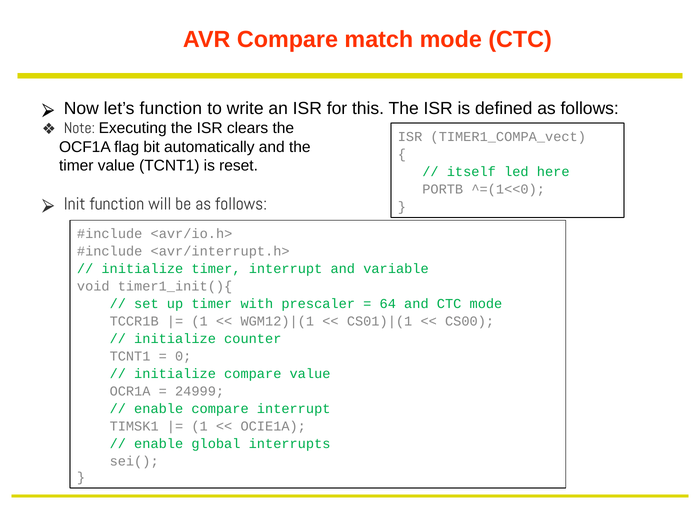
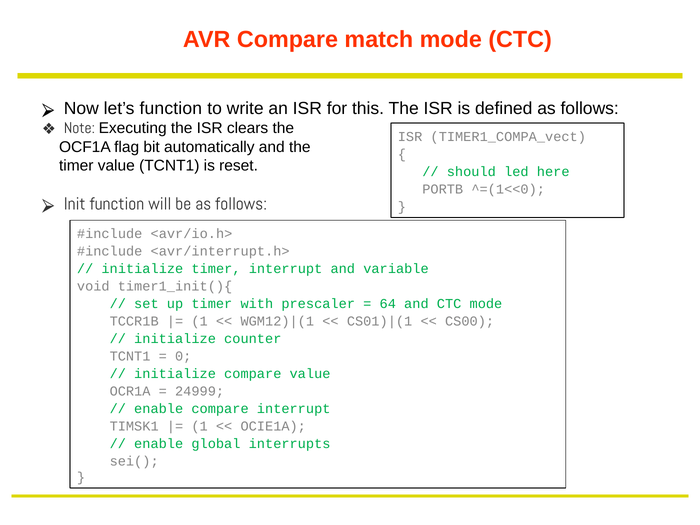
itself: itself -> should
